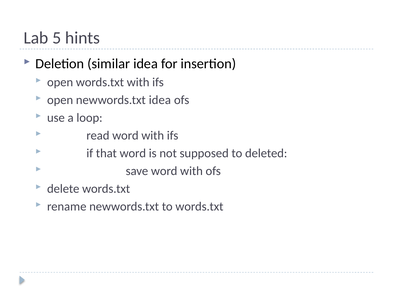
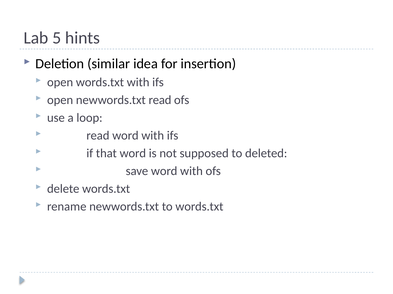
newwords.txt idea: idea -> read
